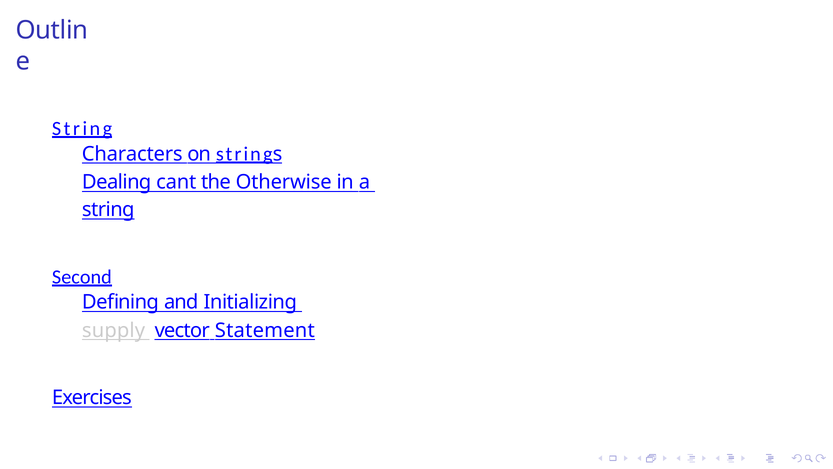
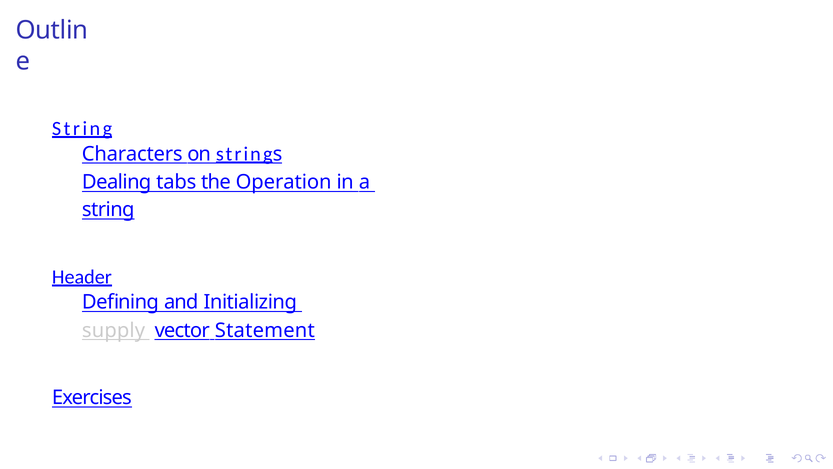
cant: cant -> tabs
Otherwise: Otherwise -> Operation
Second: Second -> Header
